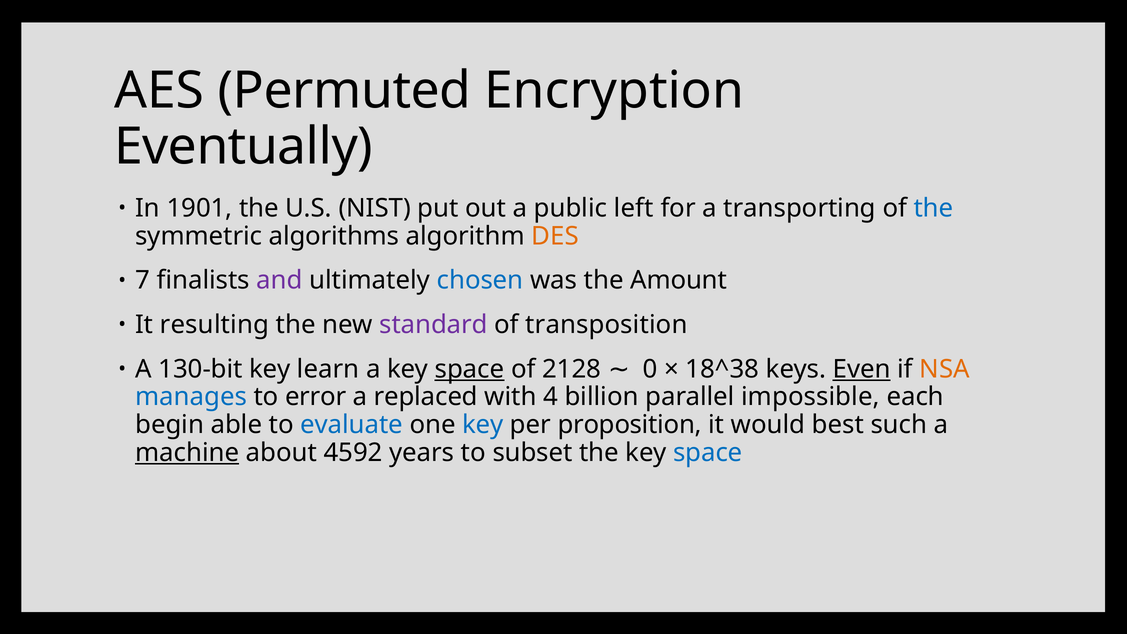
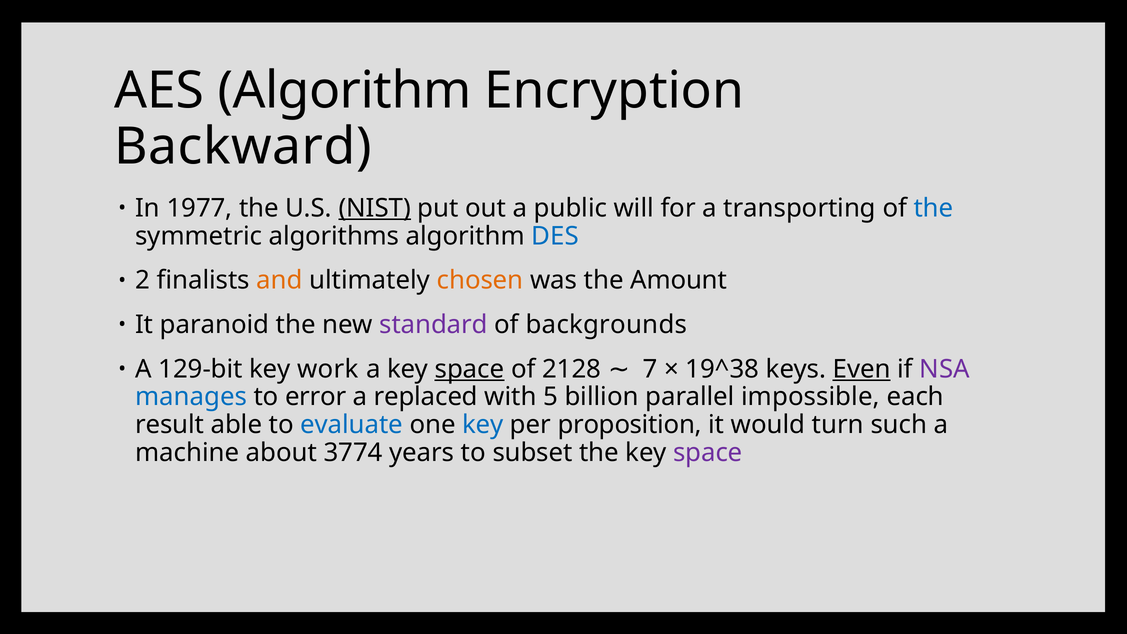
AES Permuted: Permuted -> Algorithm
Eventually: Eventually -> Backward
1901: 1901 -> 1977
NIST underline: none -> present
left: left -> will
DES colour: orange -> blue
7: 7 -> 2
and colour: purple -> orange
chosen colour: blue -> orange
resulting: resulting -> paranoid
transposition: transposition -> backgrounds
130-bit: 130-bit -> 129-bit
learn: learn -> work
0: 0 -> 7
18^38: 18^38 -> 19^38
NSA colour: orange -> purple
4: 4 -> 5
begin: begin -> result
best: best -> turn
machine underline: present -> none
4592: 4592 -> 3774
space at (708, 453) colour: blue -> purple
